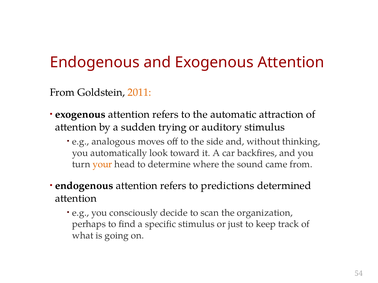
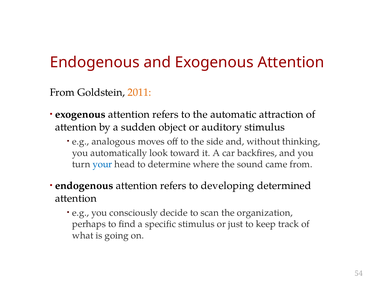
trying: trying -> object
your colour: orange -> blue
predictions: predictions -> developing
